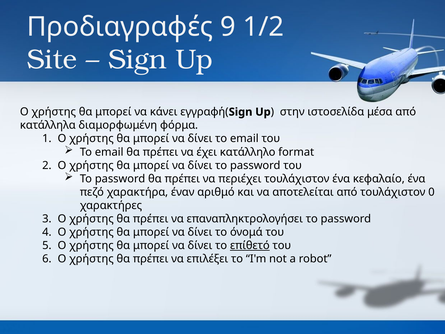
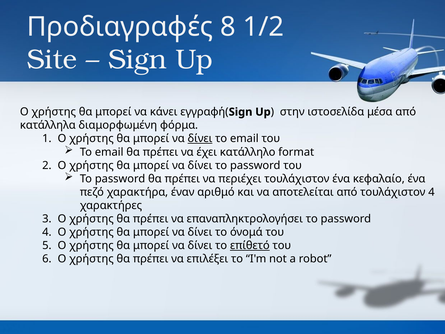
9: 9 -> 8
δίνει at (200, 139) underline: none -> present
τουλάχιστον 0: 0 -> 4
